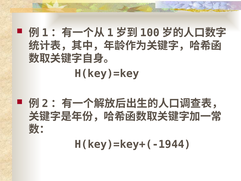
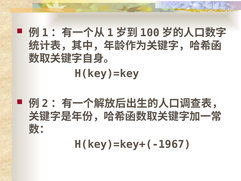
H(key)=key+(-1944: H(key)=key+(-1944 -> H(key)=key+(-1967
